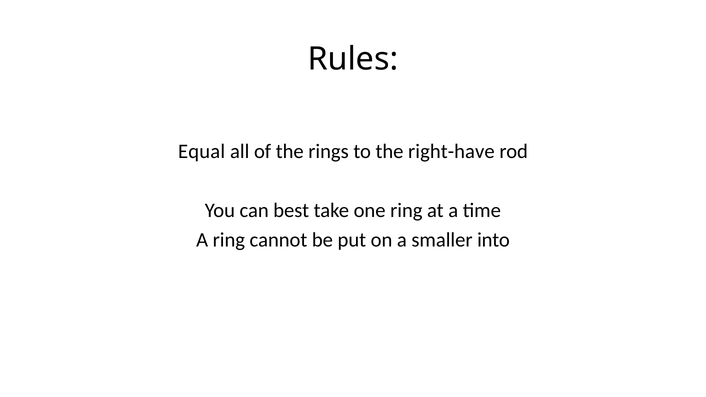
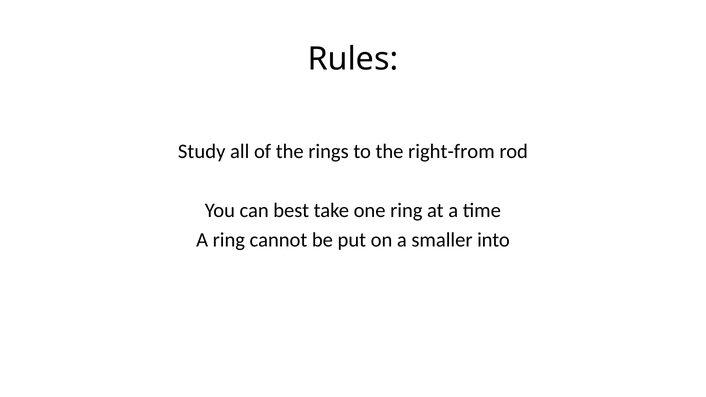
Equal: Equal -> Study
right-have: right-have -> right-from
